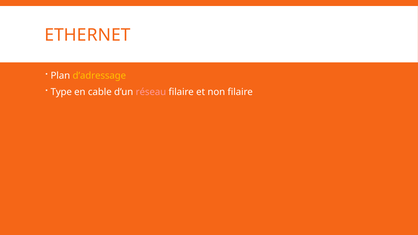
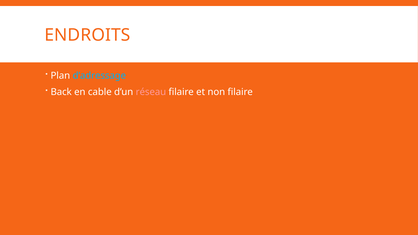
ETHERNET: ETHERNET -> ENDROITS
d’adressage colour: yellow -> light blue
Type: Type -> Back
